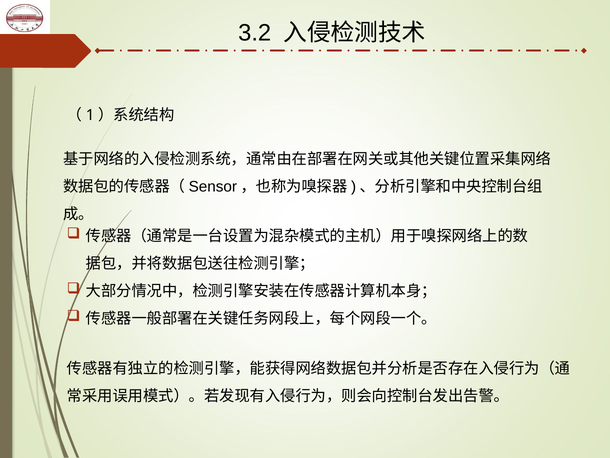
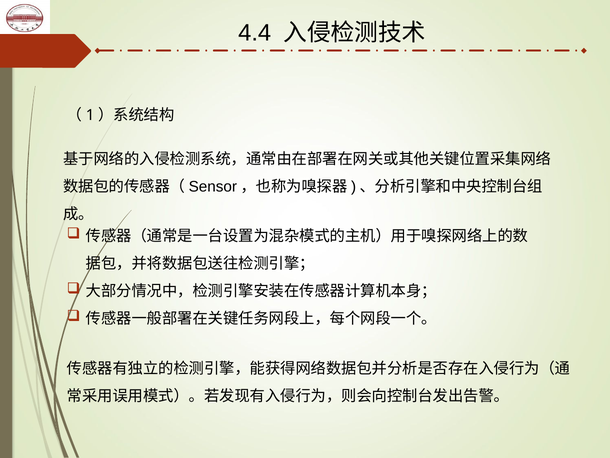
3.2: 3.2 -> 4.4
